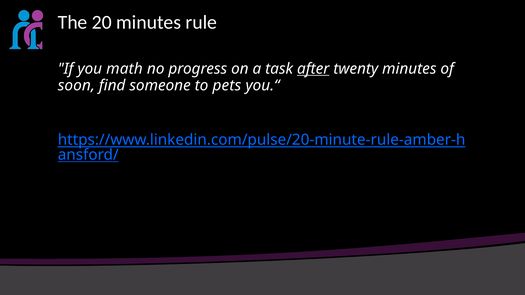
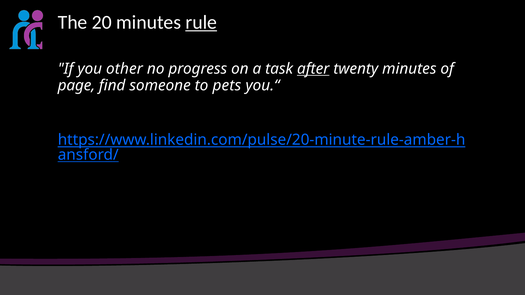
rule underline: none -> present
math: math -> other
soon: soon -> page
